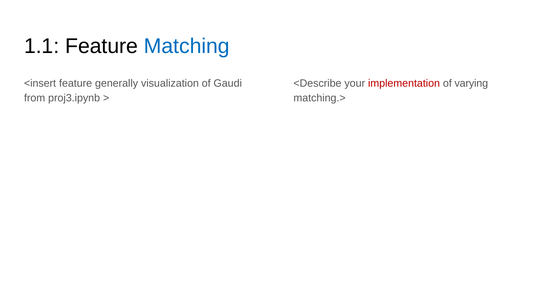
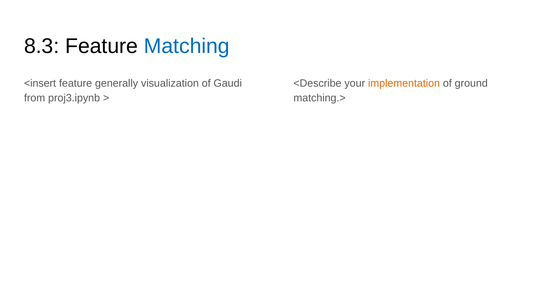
1.1: 1.1 -> 8.3
implementation colour: red -> orange
varying: varying -> ground
